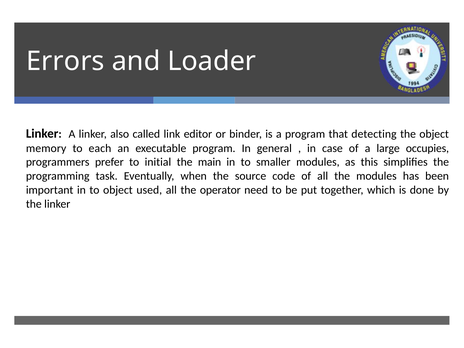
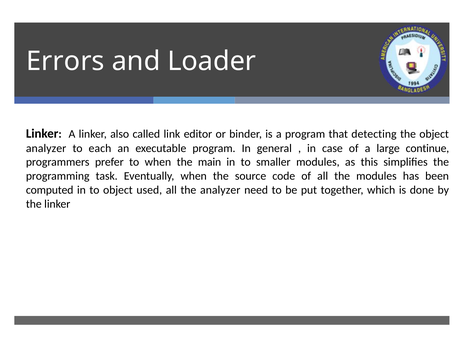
memory at (46, 148): memory -> analyzer
occupies: occupies -> continue
to initial: initial -> when
important: important -> computed
the operator: operator -> analyzer
